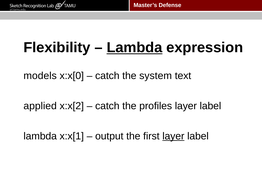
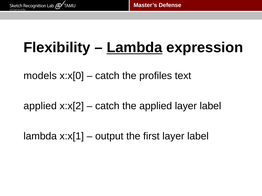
system: system -> profiles
the profiles: profiles -> applied
layer at (173, 136) underline: present -> none
